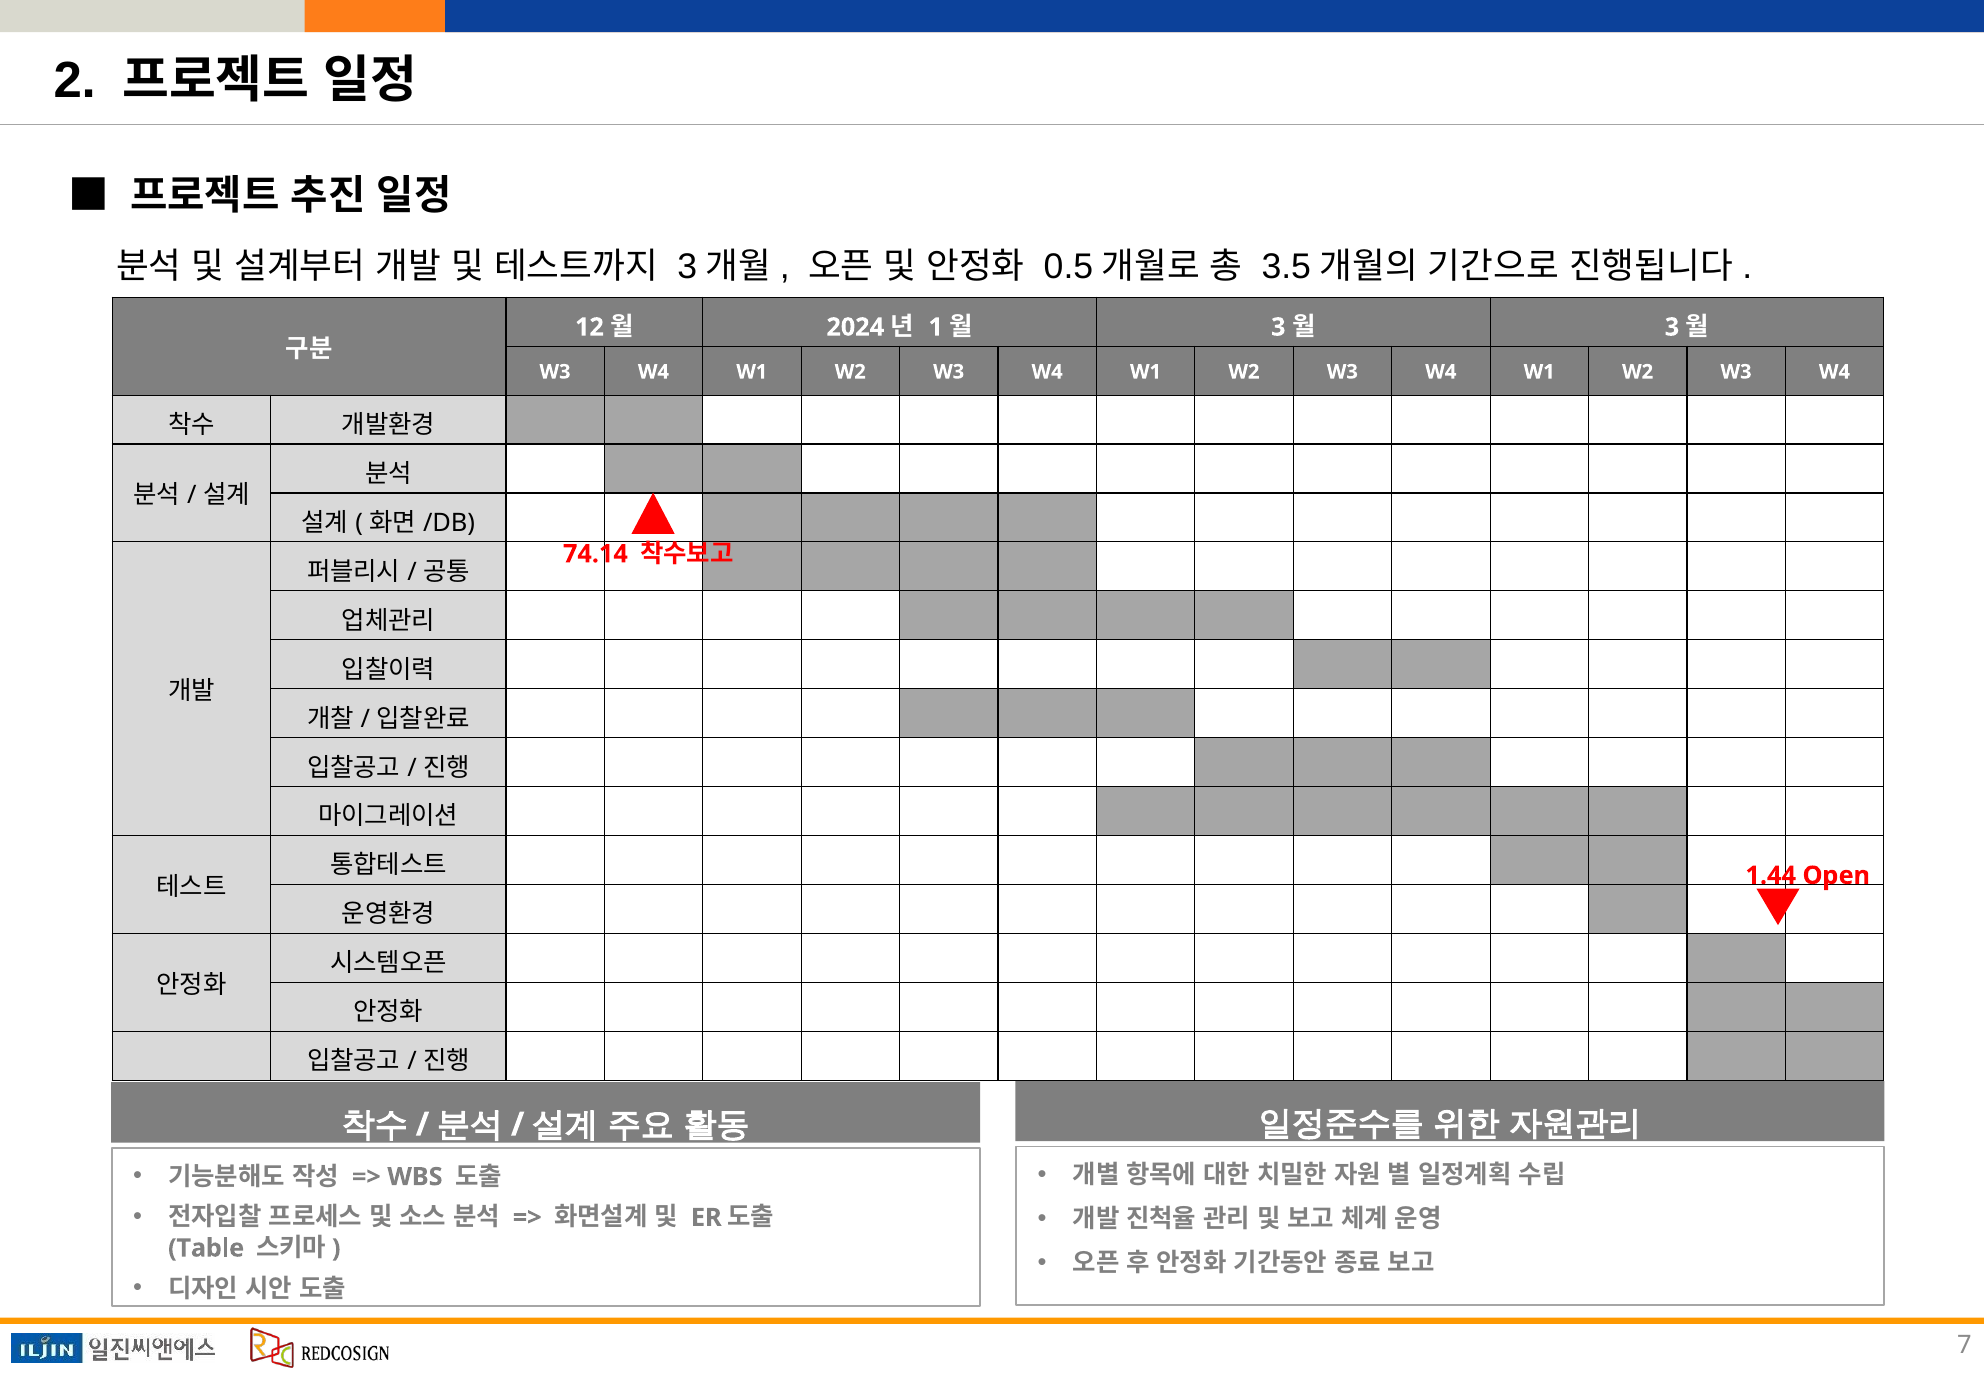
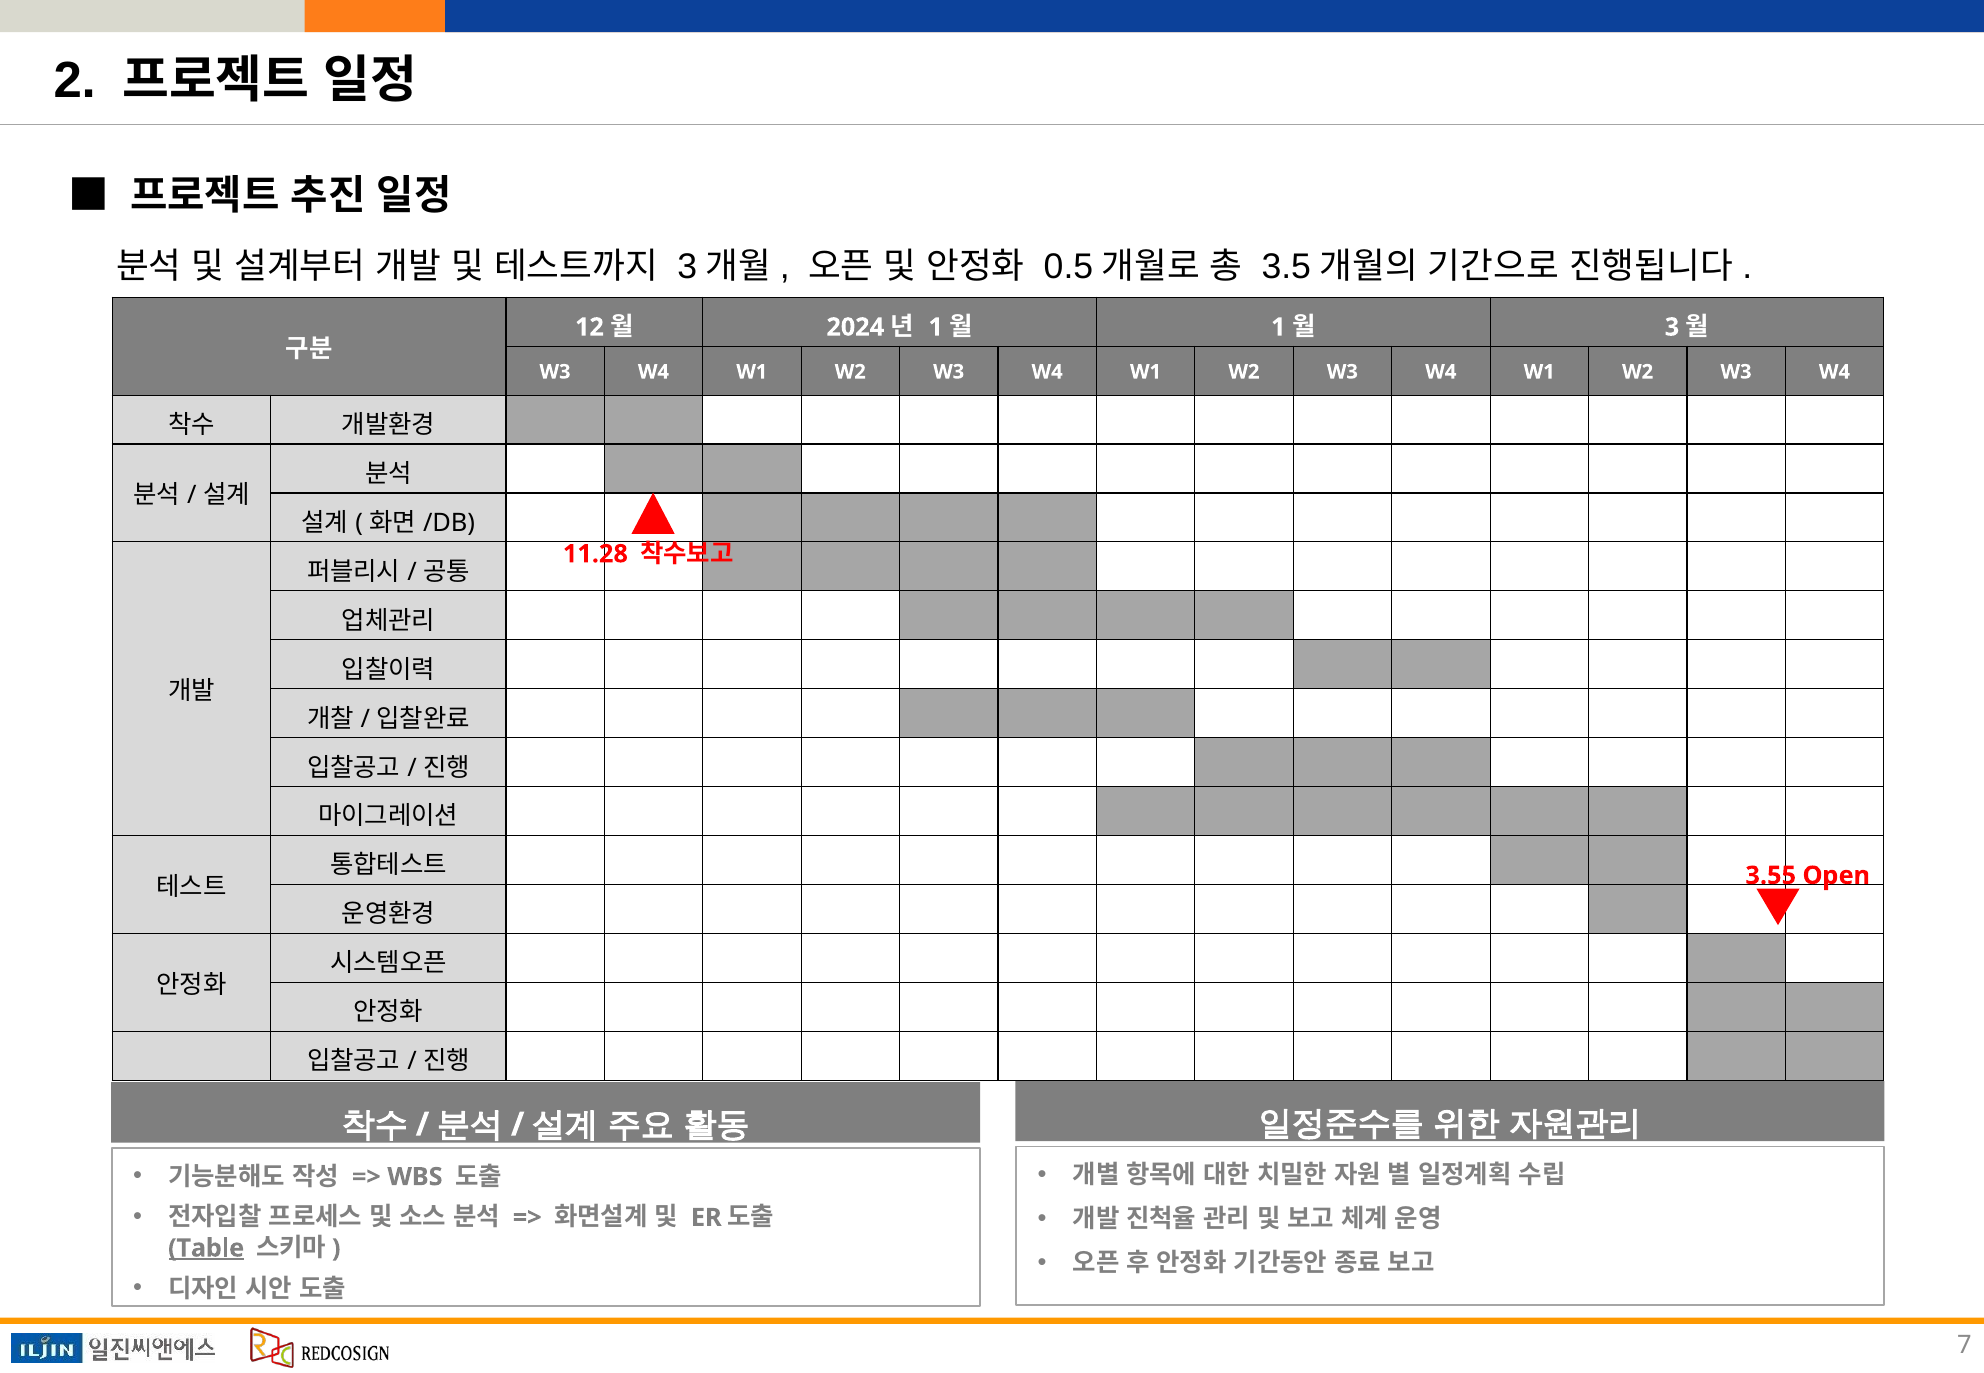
3 at (1278, 327): 3 -> 1
74.14: 74.14 -> 11.28
1.44: 1.44 -> 3.55
Table underline: none -> present
